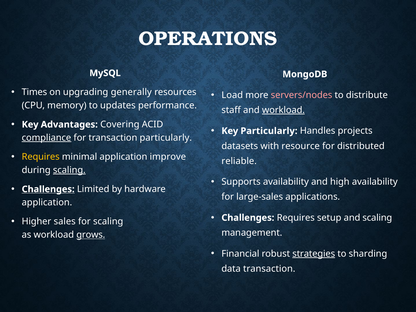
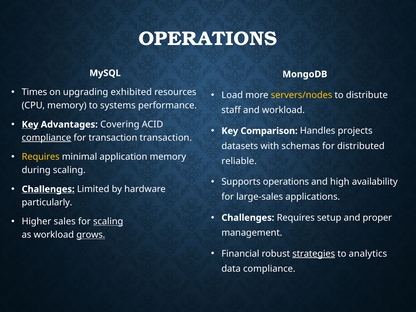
generally: generally -> exhibited
servers/nodes colour: pink -> yellow
updates: updates -> systems
workload at (283, 110) underline: present -> none
Key at (30, 125) underline: none -> present
Key Particularly: Particularly -> Comparison
transaction particularly: particularly -> transaction
resource: resource -> schemas
application improve: improve -> memory
scaling at (69, 170) underline: present -> none
Supports availability: availability -> operations
application at (47, 202): application -> particularly
and scaling: scaling -> proper
scaling at (108, 222) underline: none -> present
sharding: sharding -> analytics
data transaction: transaction -> compliance
